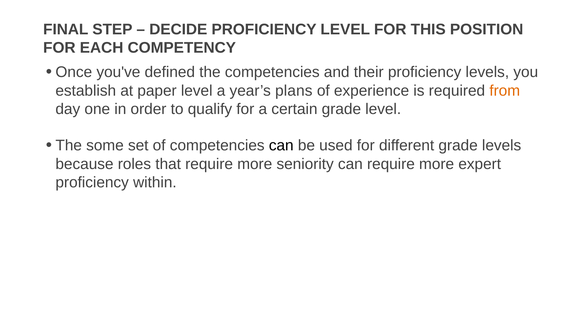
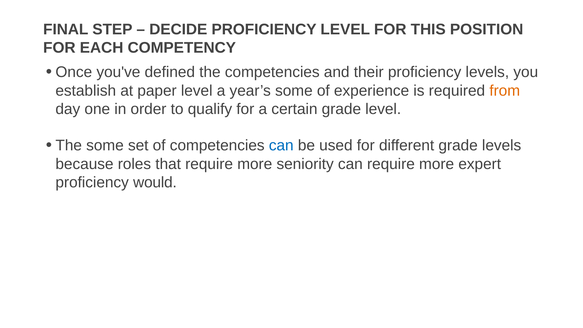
year’s plans: plans -> some
can at (281, 145) colour: black -> blue
within: within -> would
